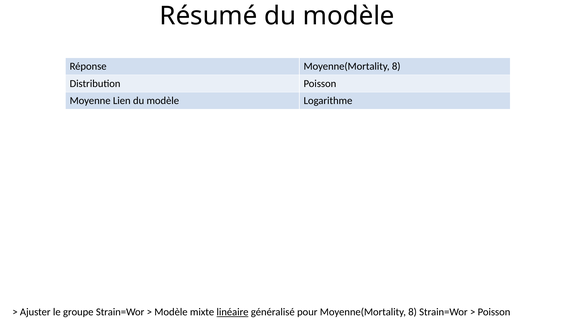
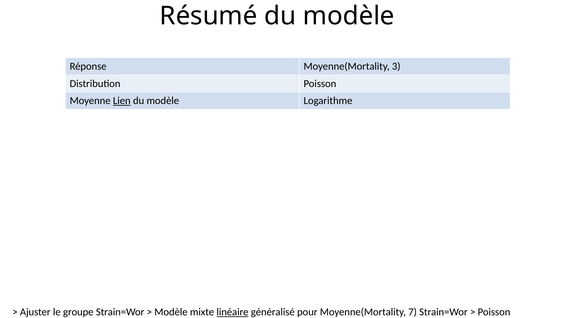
Réponse Moyenne(Mortality 8: 8 -> 3
Lien underline: none -> present
pour Moyenne(Mortality 8: 8 -> 7
